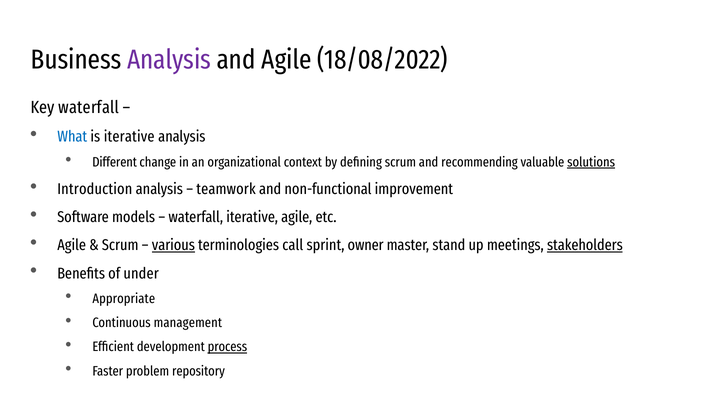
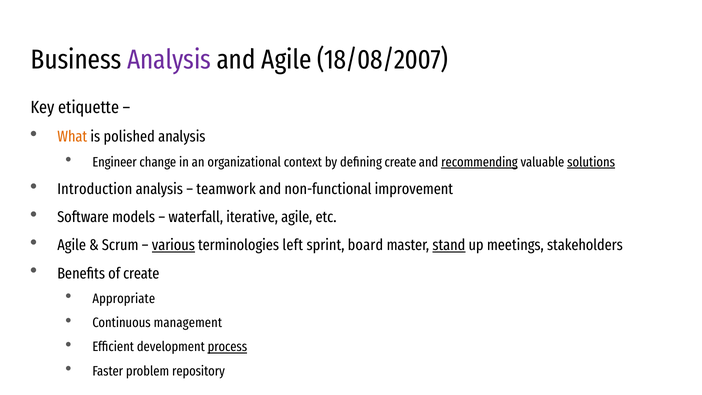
18/08/2022: 18/08/2022 -> 18/08/2007
Key waterfall: waterfall -> etiquette
What colour: blue -> orange
is iterative: iterative -> polished
Different: Different -> Engineer
defining scrum: scrum -> create
recommending underline: none -> present
call: call -> left
owner: owner -> board
stand underline: none -> present
stakeholders underline: present -> none
of under: under -> create
